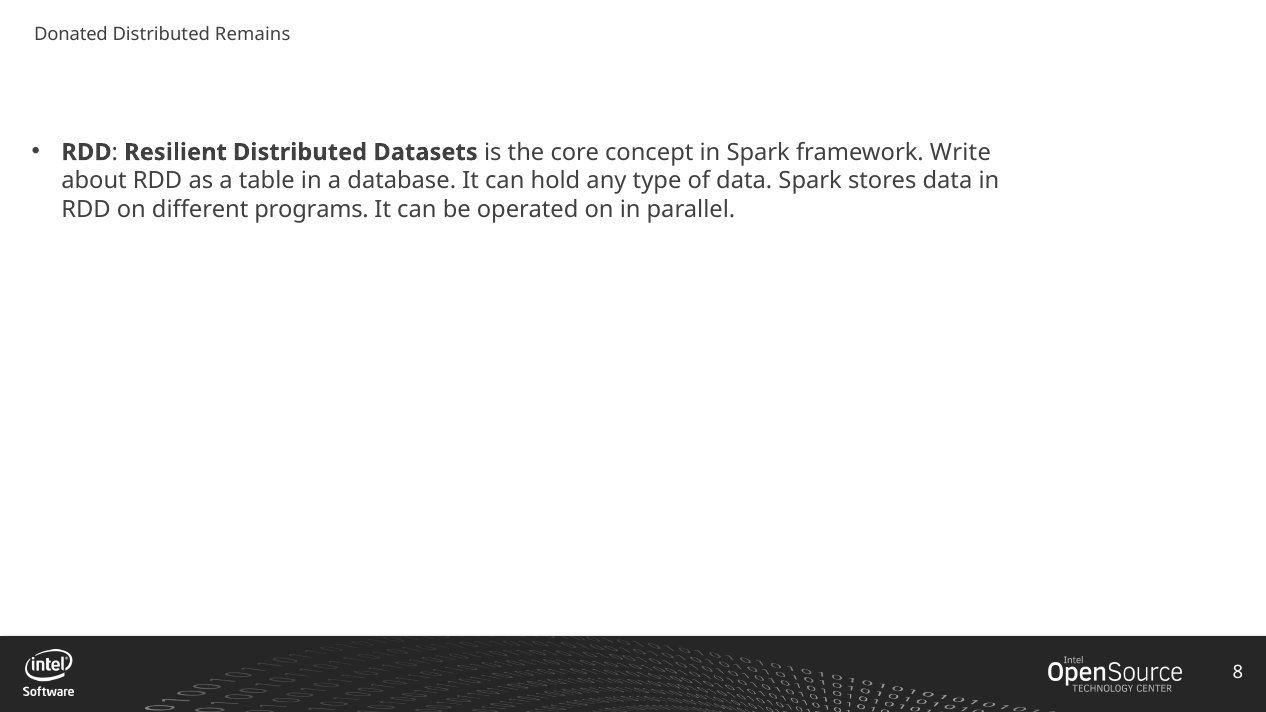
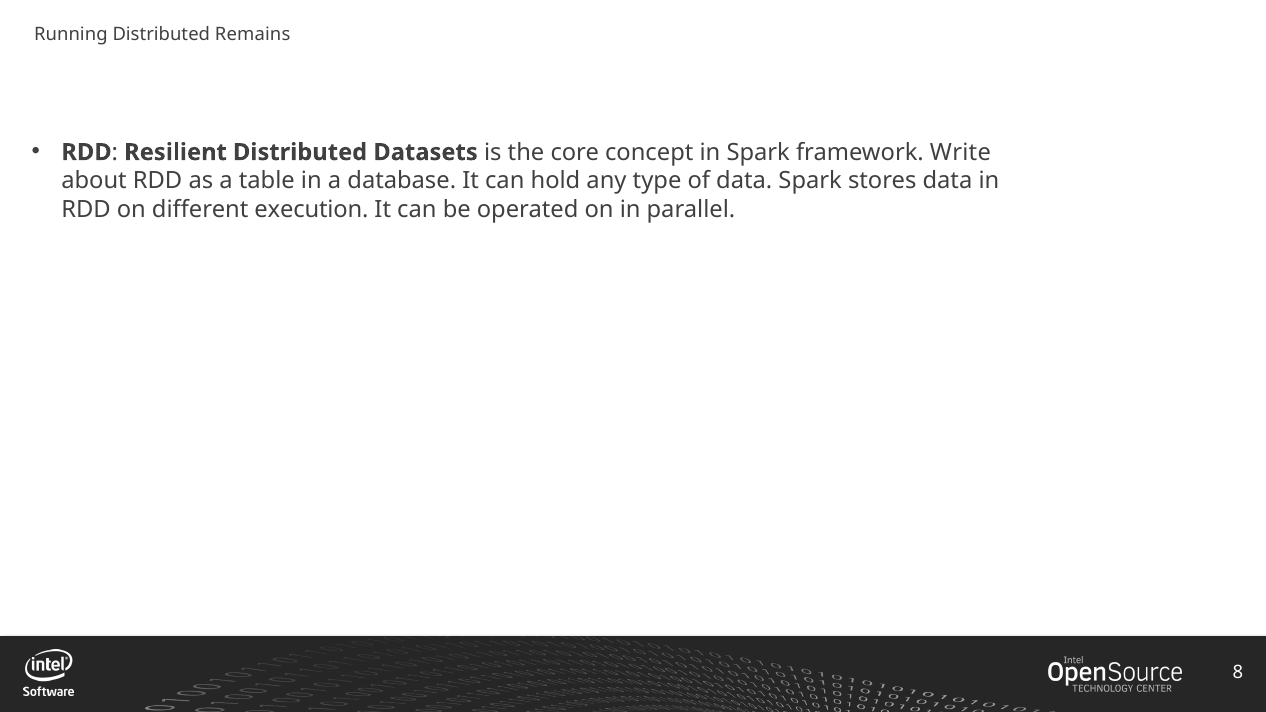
Donated: Donated -> Running
programs: programs -> execution
